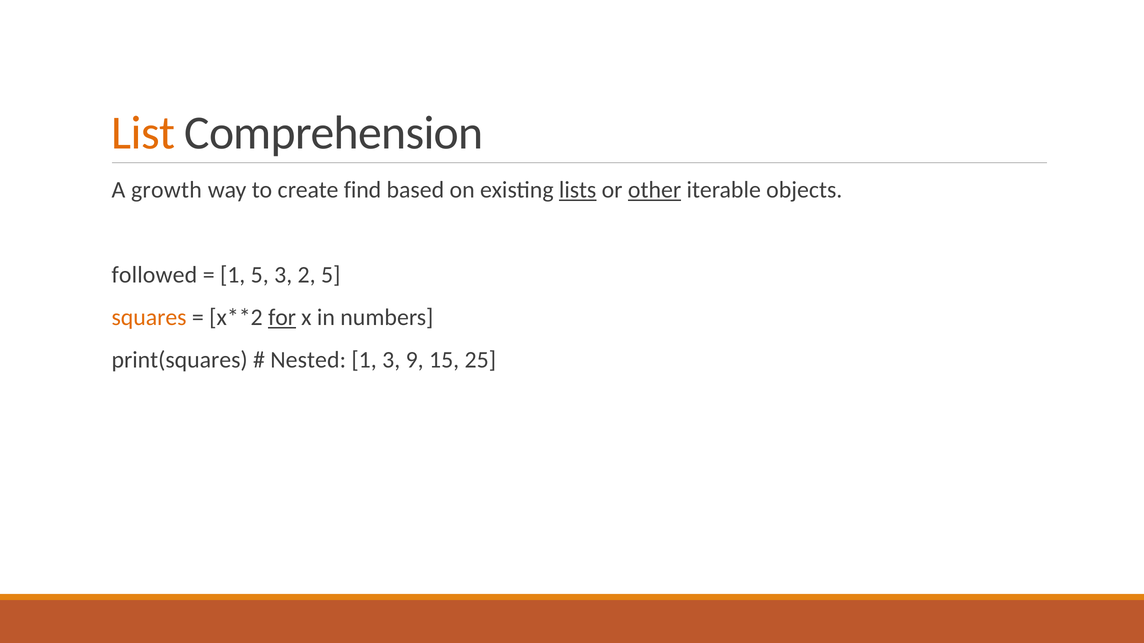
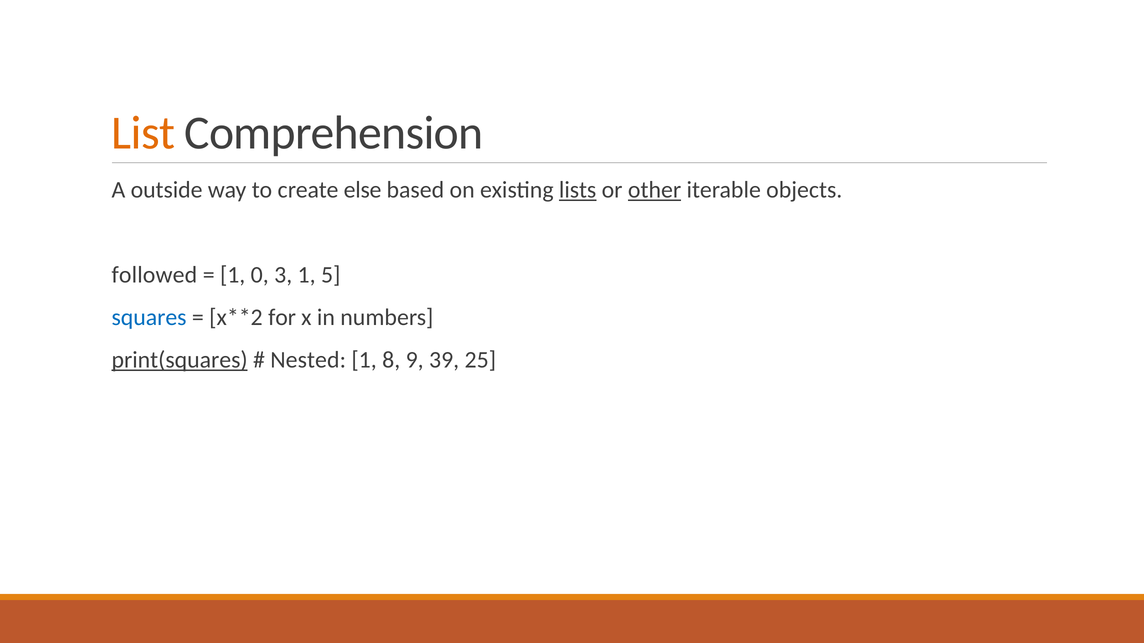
growth: growth -> outside
find: find -> else
1 5: 5 -> 0
3 2: 2 -> 1
squares colour: orange -> blue
for underline: present -> none
print(squares underline: none -> present
1 3: 3 -> 8
15: 15 -> 39
